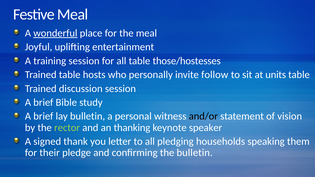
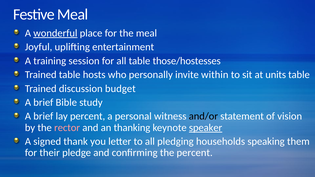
follow: follow -> within
discussion session: session -> budget
lay bulletin: bulletin -> percent
rector colour: light green -> pink
speaker underline: none -> present
the bulletin: bulletin -> percent
